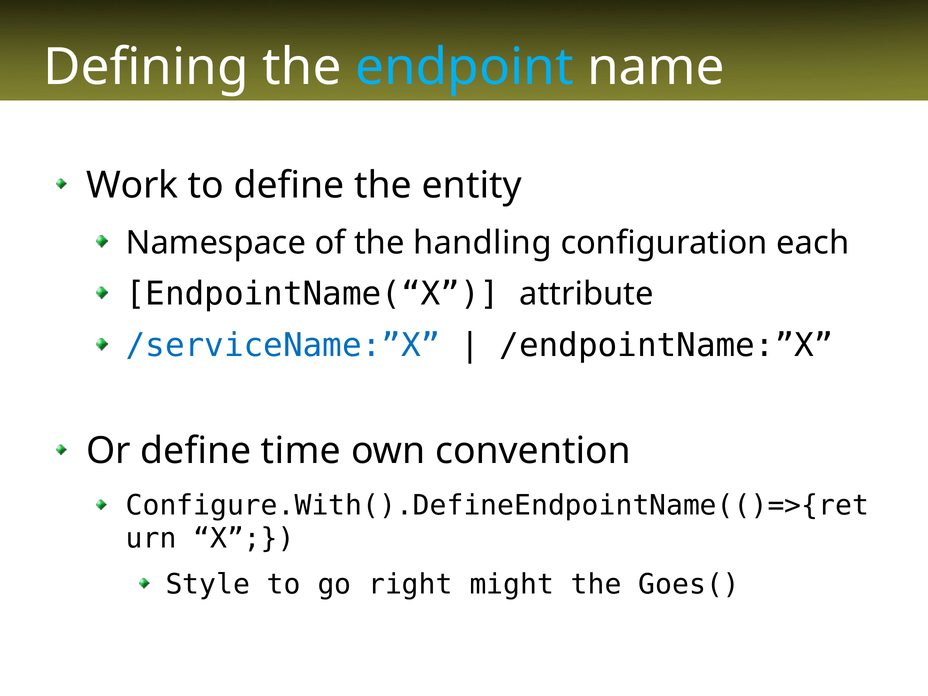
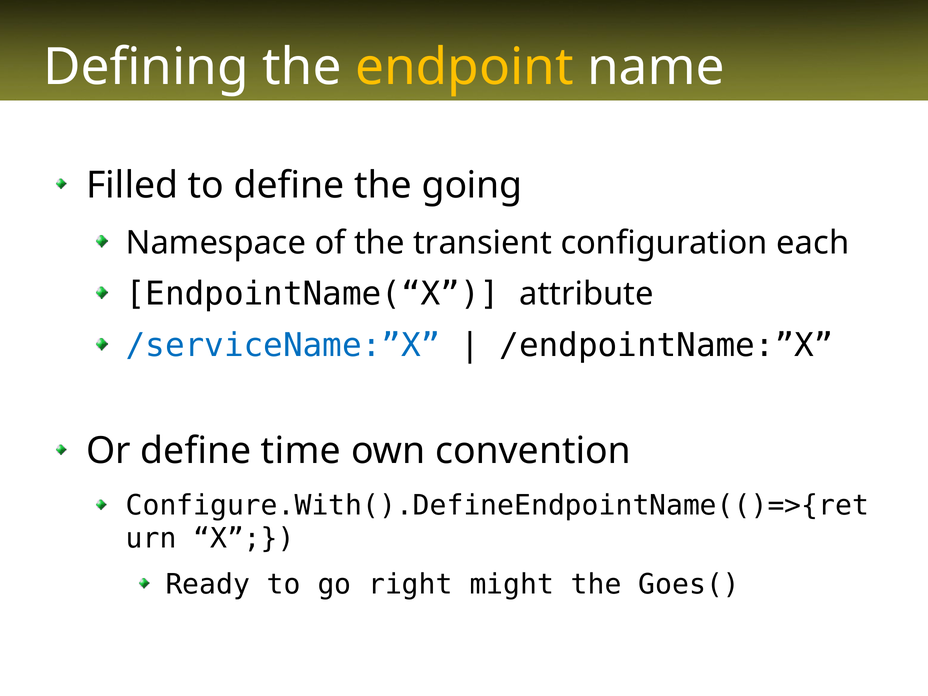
endpoint colour: light blue -> yellow
Work: Work -> Filled
entity: entity -> going
handling: handling -> transient
Style: Style -> Ready
